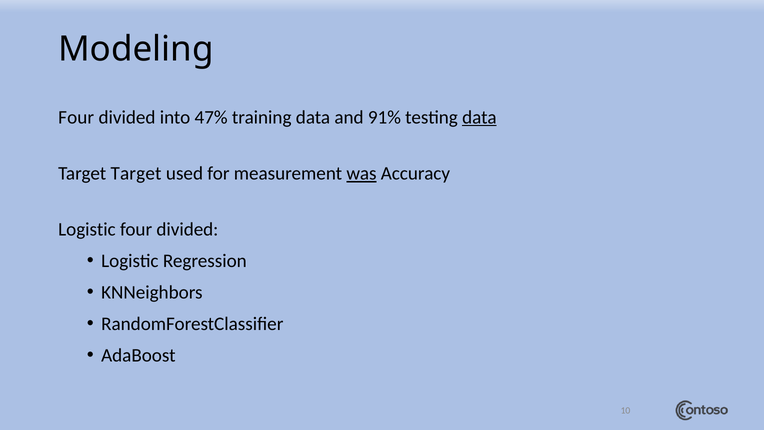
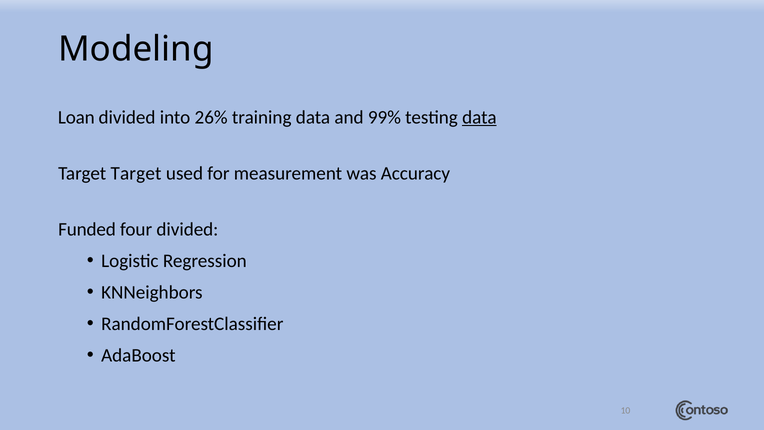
Four at (76, 117): Four -> Loan
47%: 47% -> 26%
91%: 91% -> 99%
was underline: present -> none
Logistic at (87, 229): Logistic -> Funded
